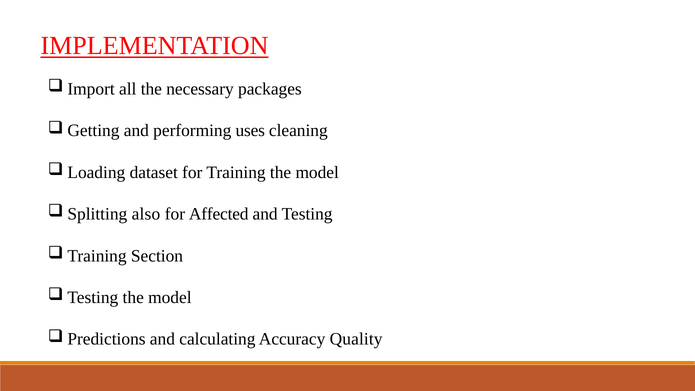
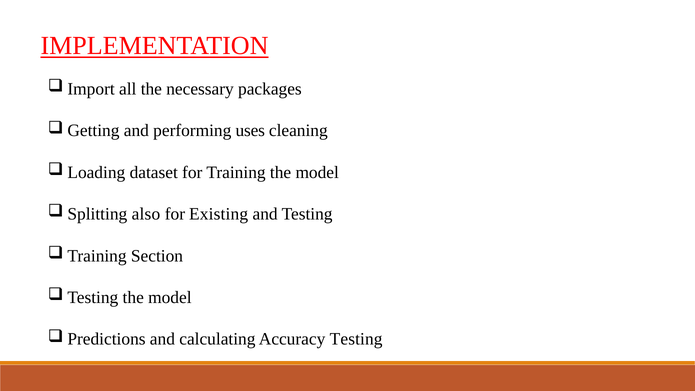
Affected: Affected -> Existing
Accuracy Quality: Quality -> Testing
